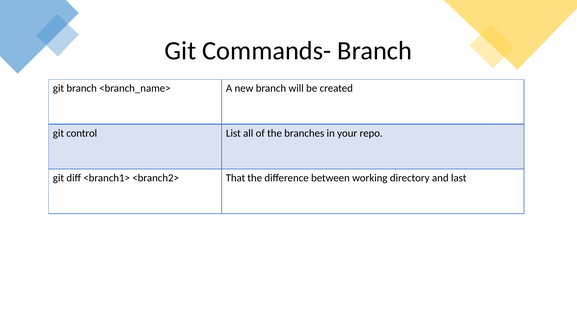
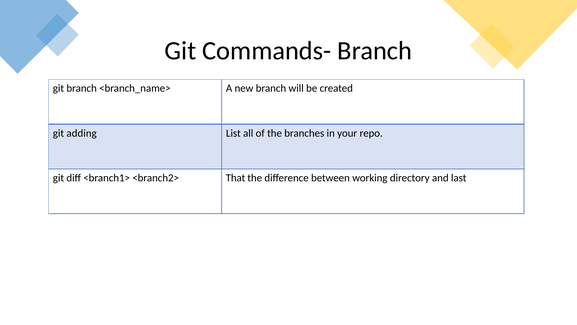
control: control -> adding
